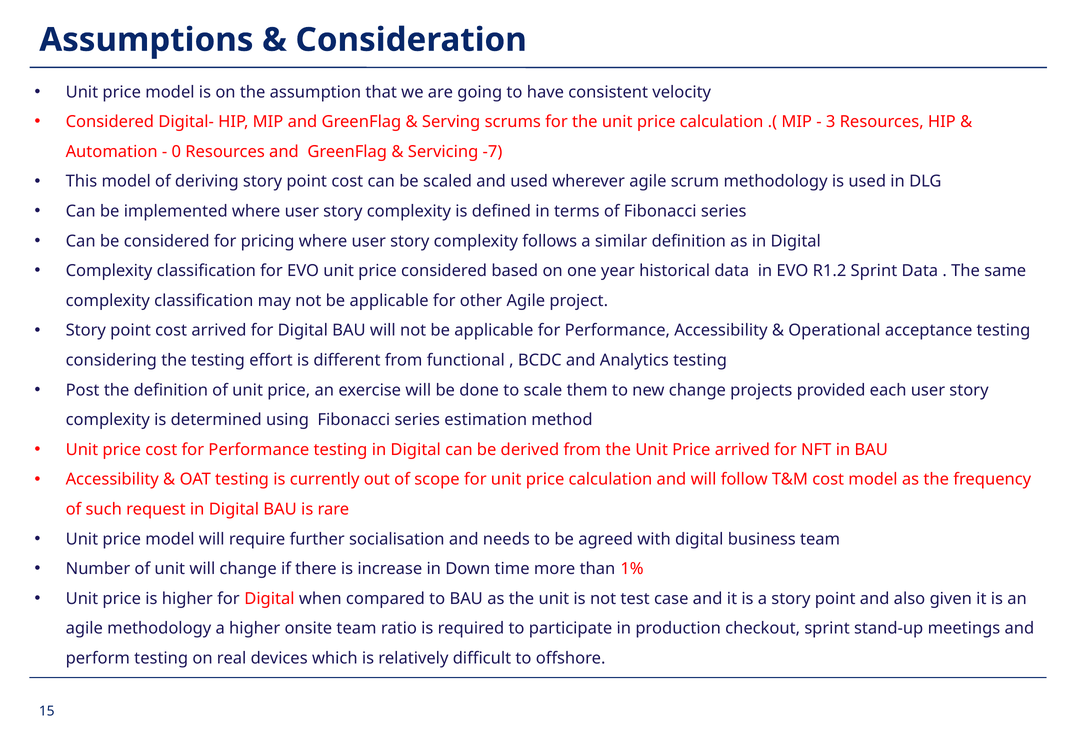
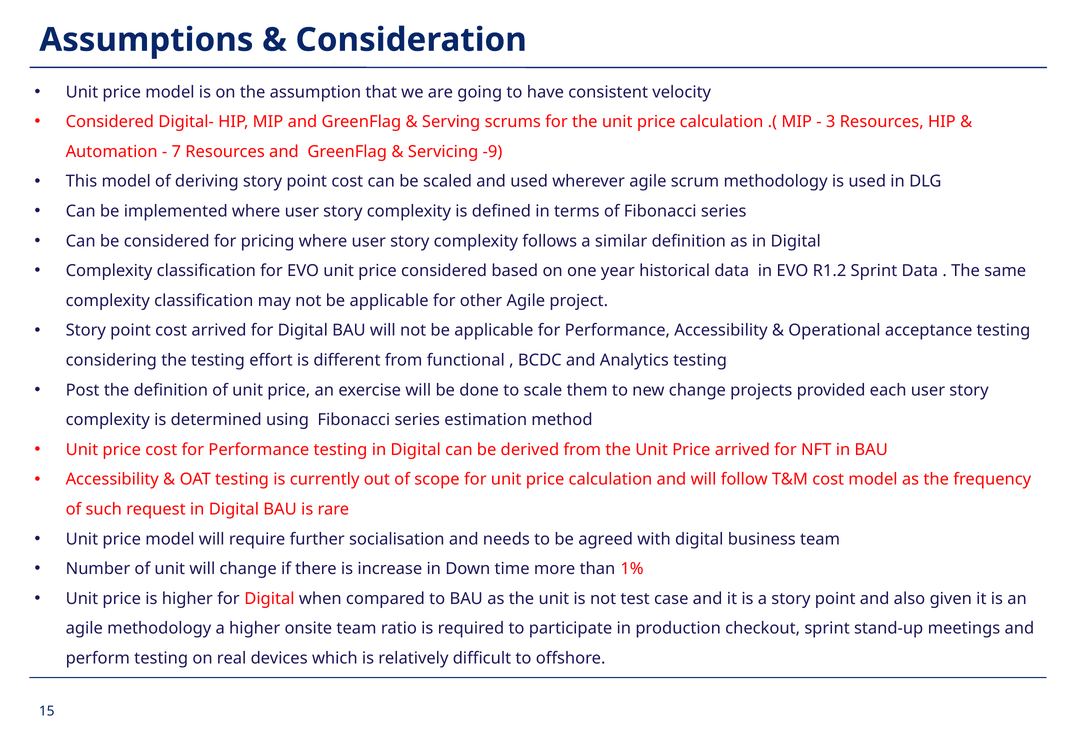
0: 0 -> 7
-7: -7 -> -9
